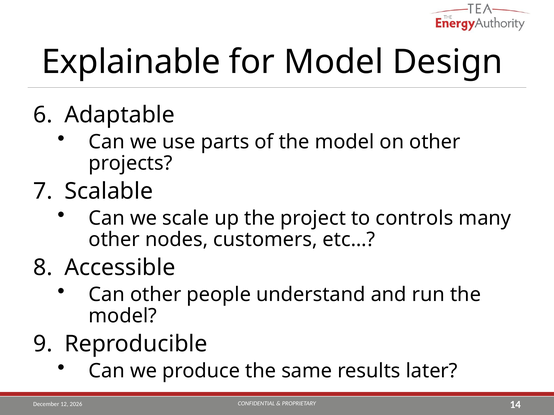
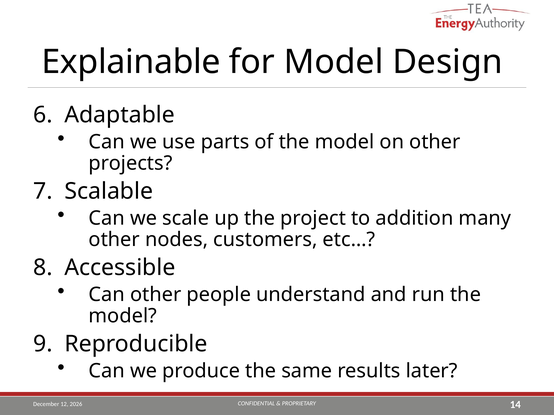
controls: controls -> addition
